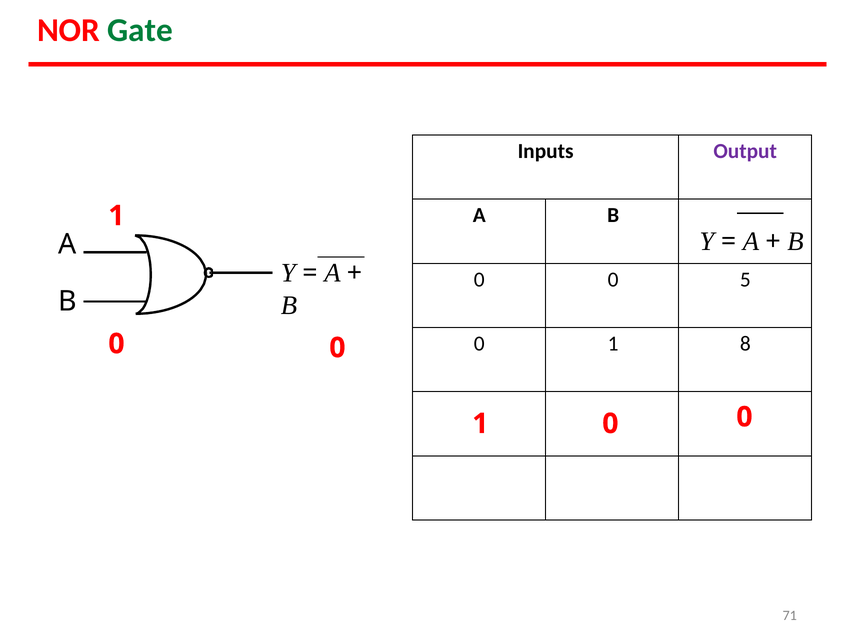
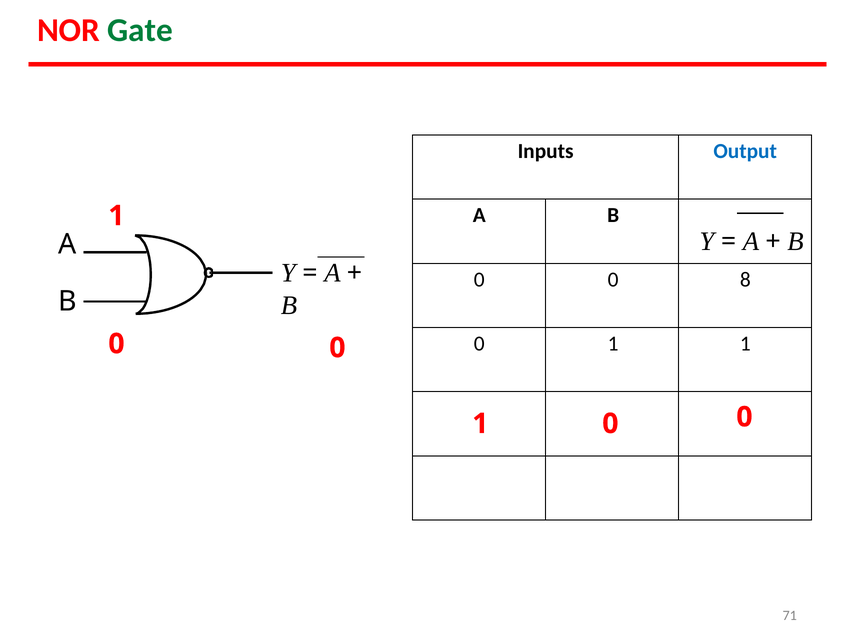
Output colour: purple -> blue
5: 5 -> 8
0 1 8: 8 -> 1
